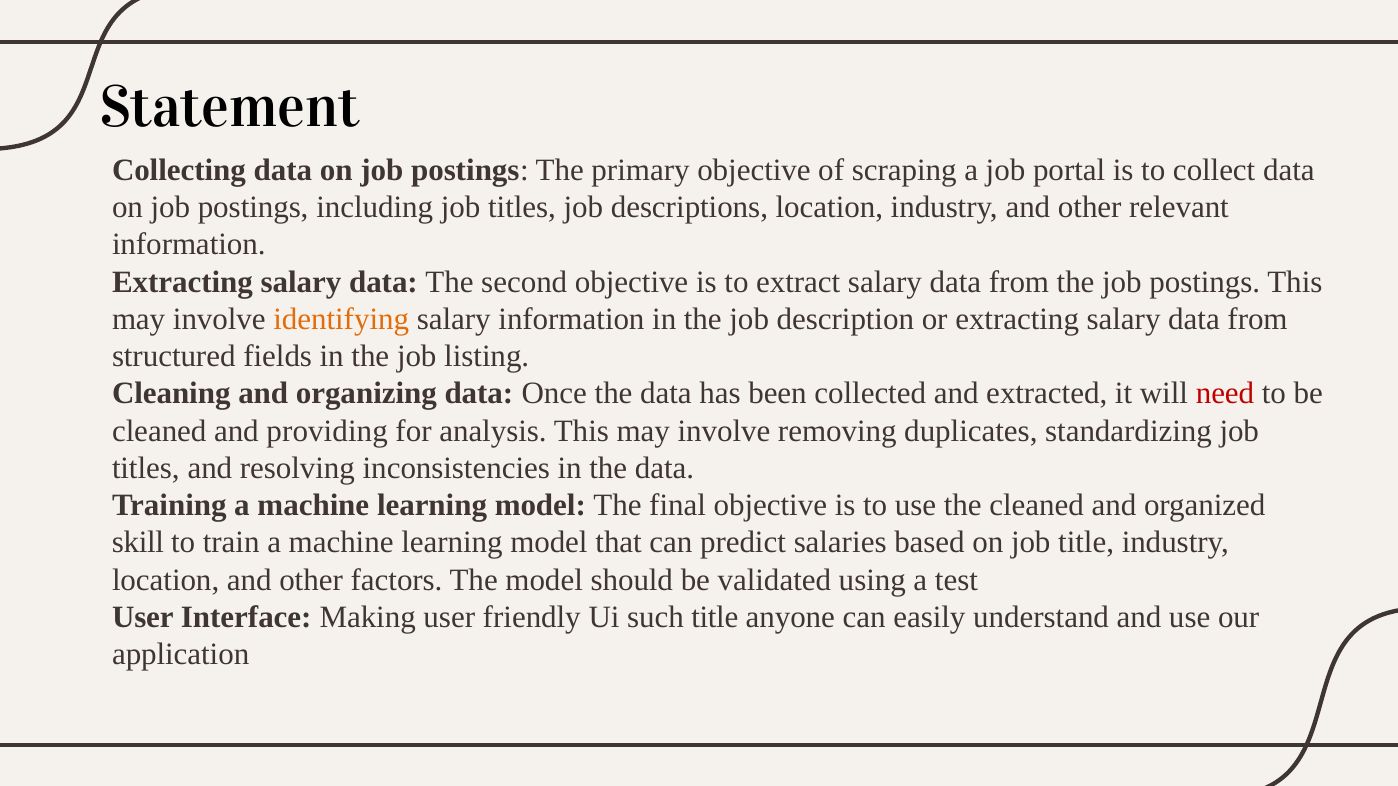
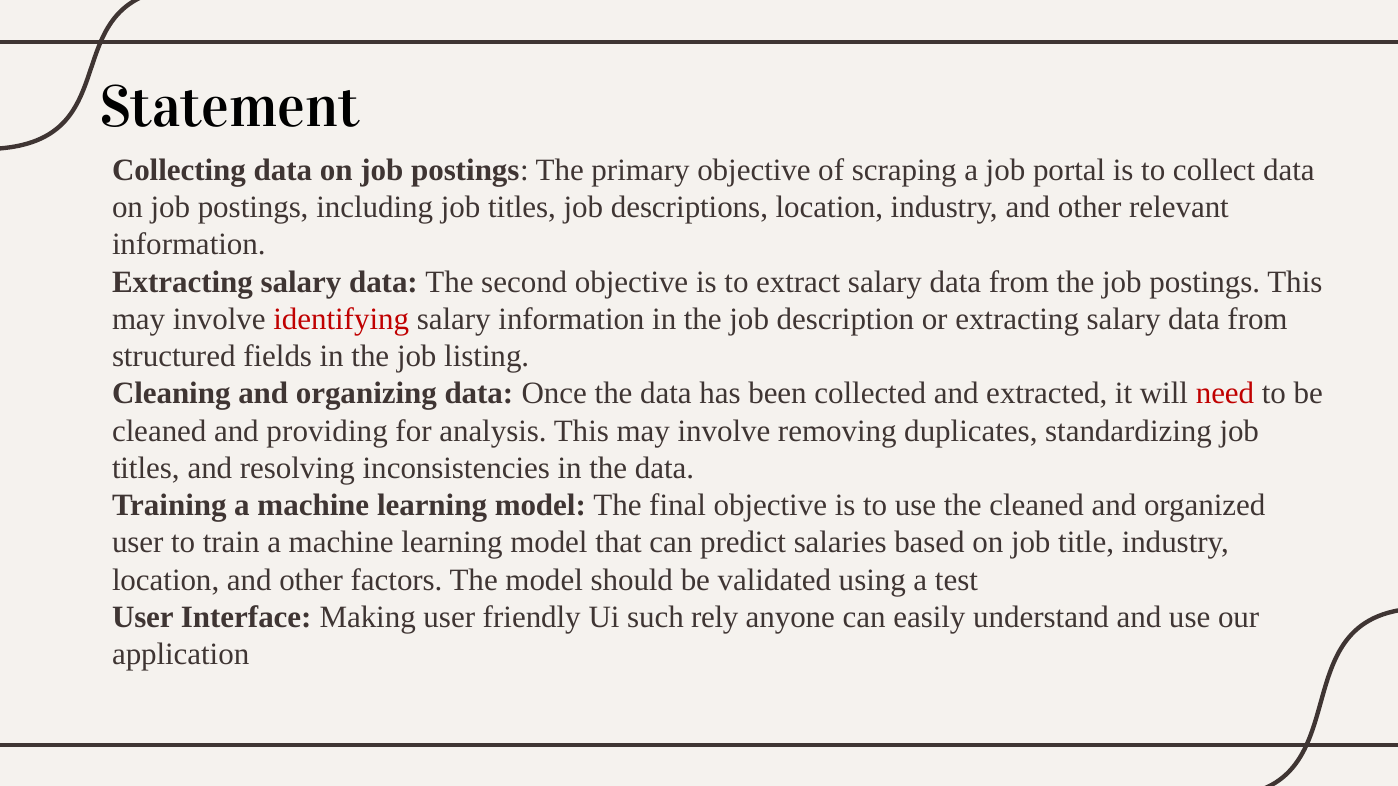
identifying colour: orange -> red
skill at (138, 543): skill -> user
such title: title -> rely
